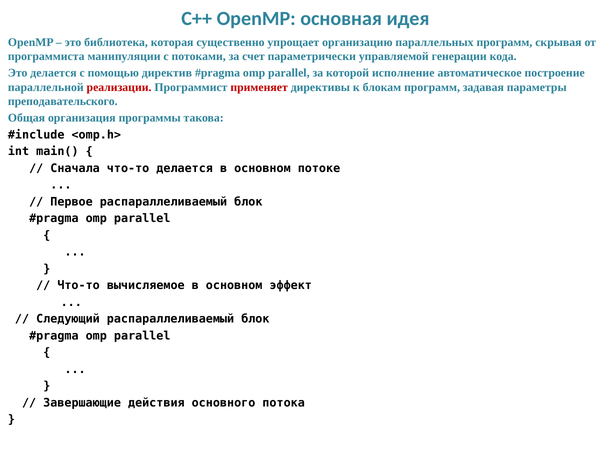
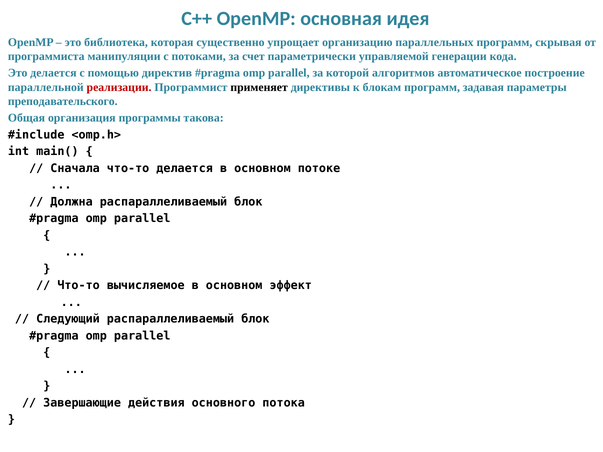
исполнение: исполнение -> алгоритмов
применяет colour: red -> black
Первое: Первое -> Должна
